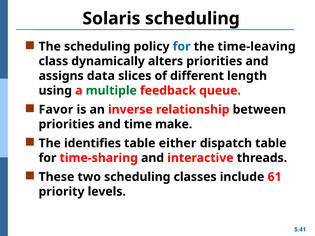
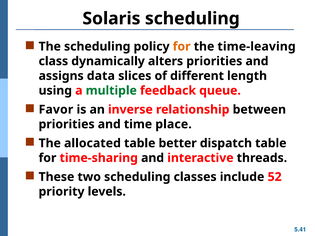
for at (182, 47) colour: blue -> orange
make: make -> place
identifies: identifies -> allocated
either: either -> better
61: 61 -> 52
